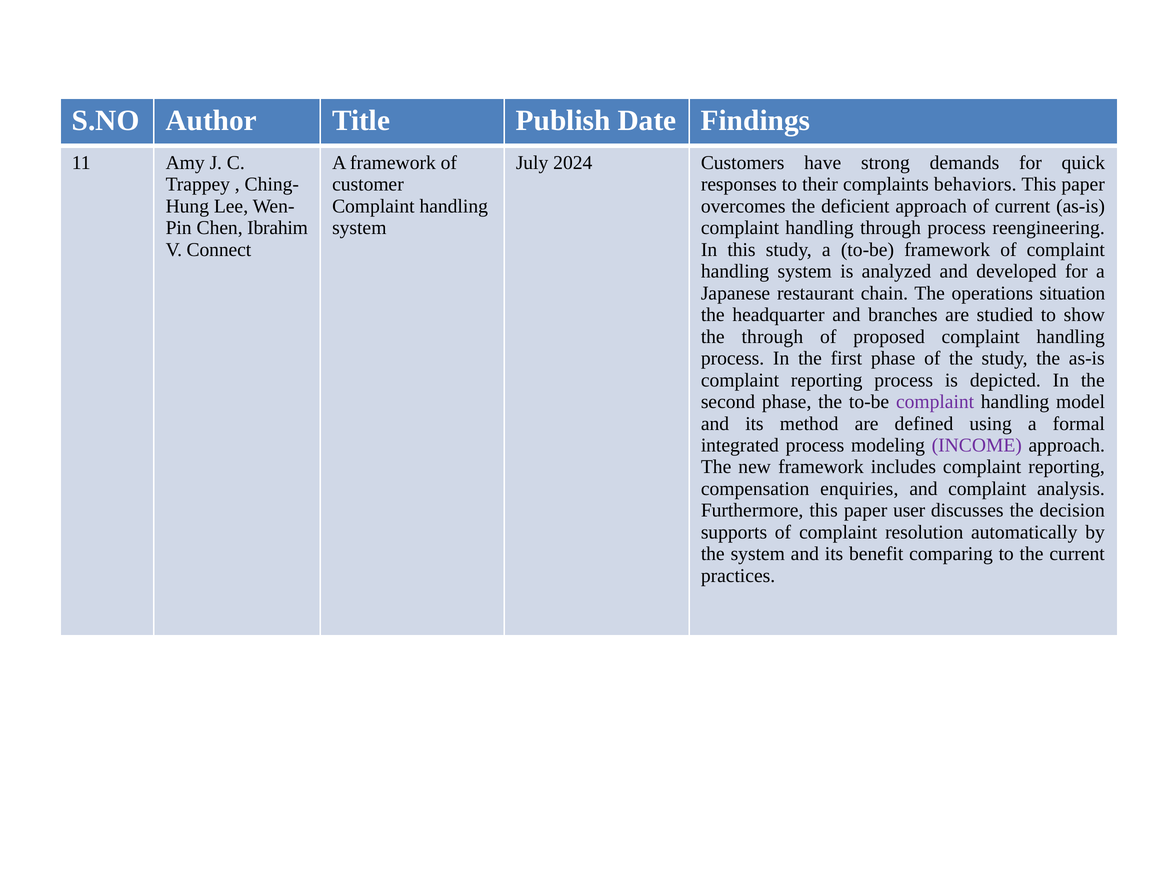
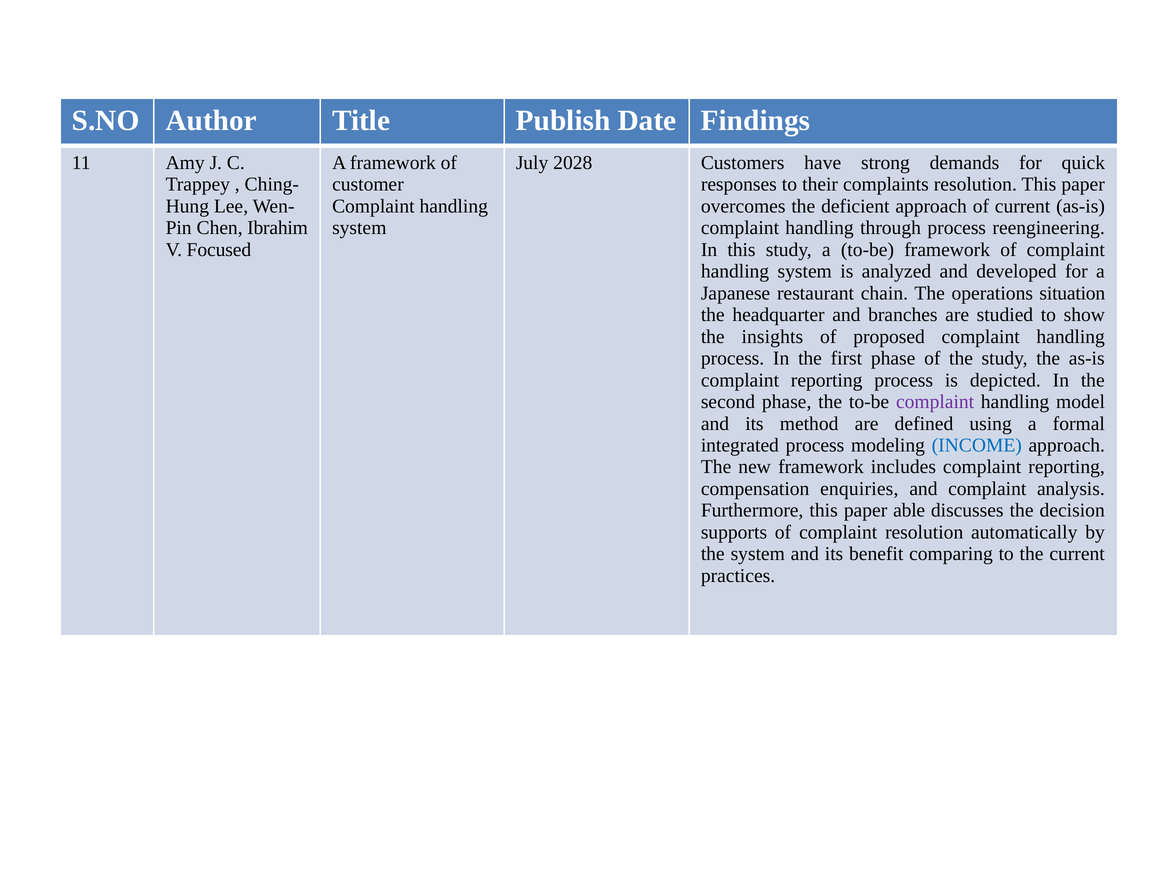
2024: 2024 -> 2028
complaints behaviors: behaviors -> resolution
Connect: Connect -> Focused
the through: through -> insights
INCOME colour: purple -> blue
user: user -> able
